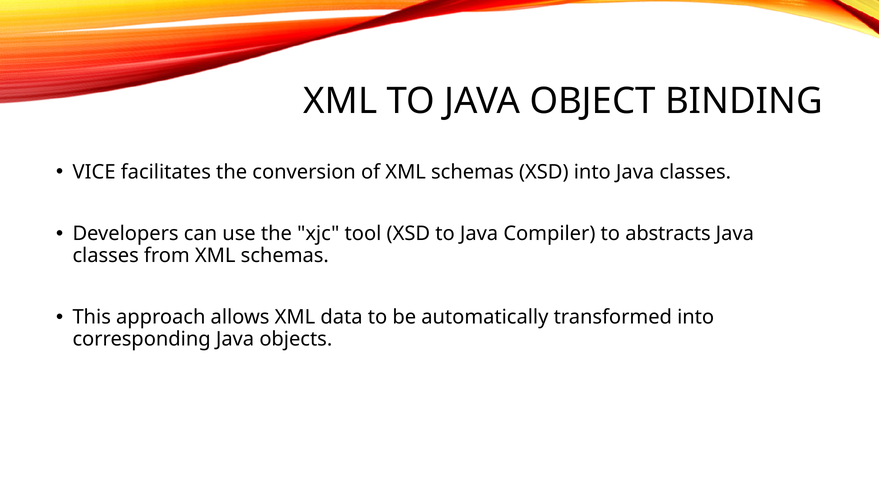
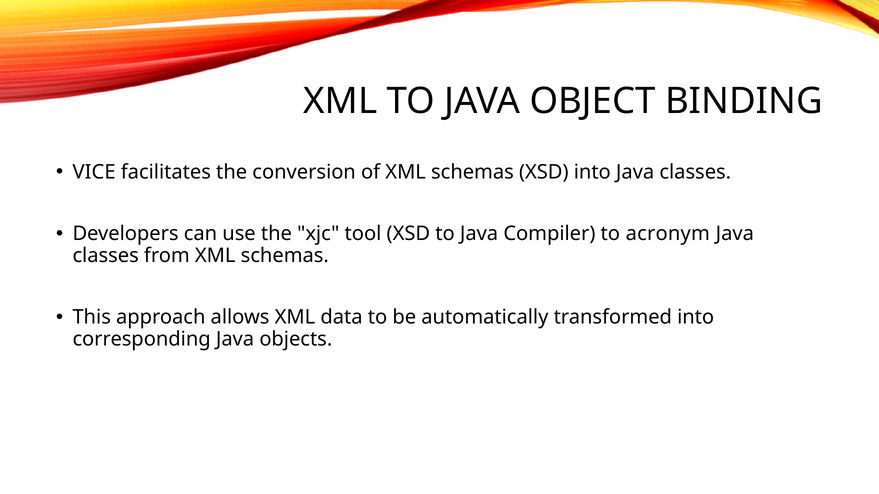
abstracts: abstracts -> acronym
